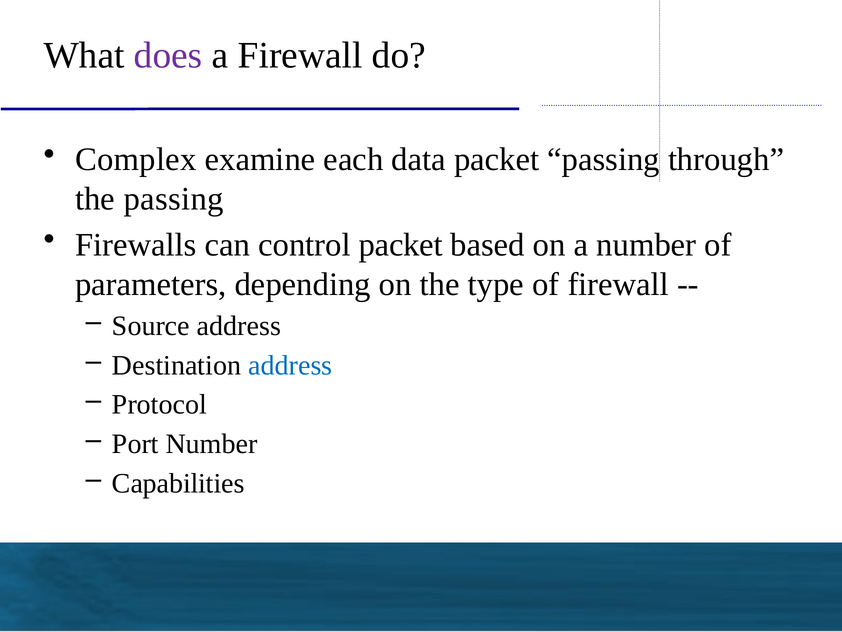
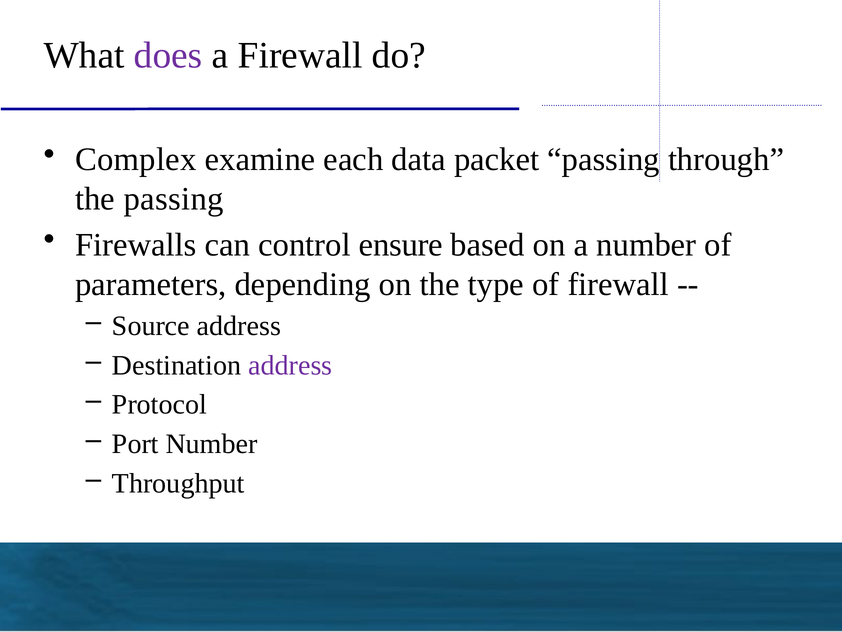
control packet: packet -> ensure
address at (290, 365) colour: blue -> purple
Capabilities: Capabilities -> Throughput
